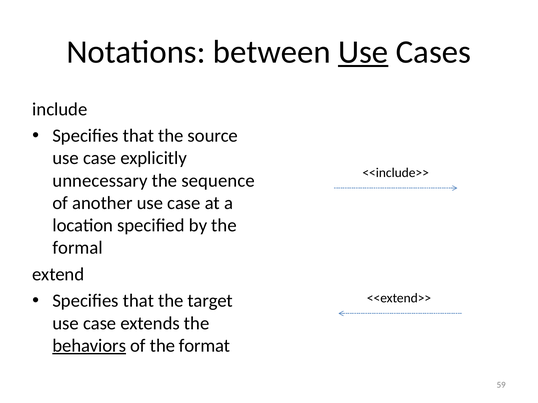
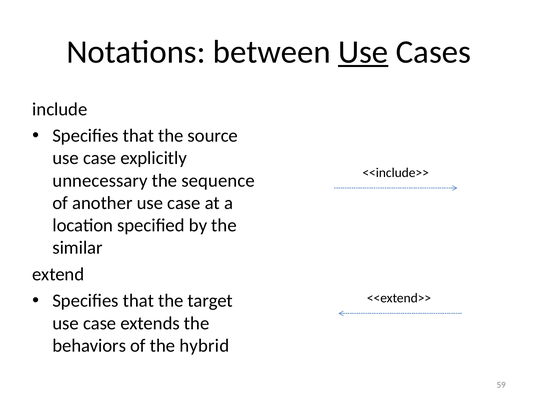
formal: formal -> similar
behaviors underline: present -> none
format: format -> hybrid
